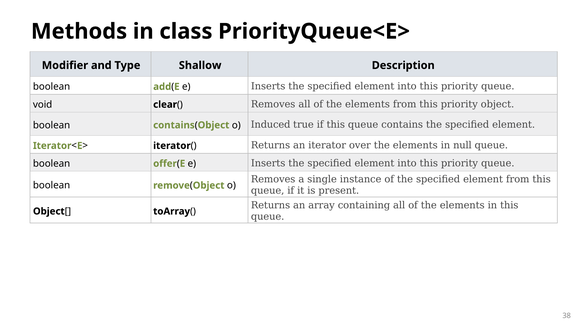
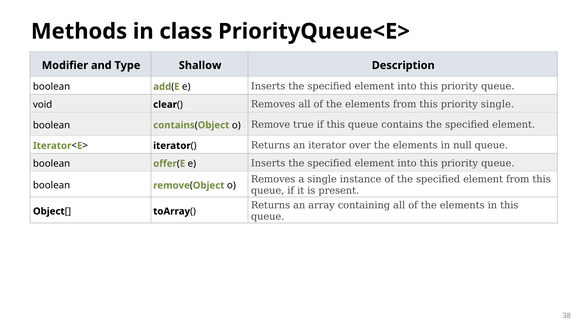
priority object: object -> single
o Induced: Induced -> Remove
